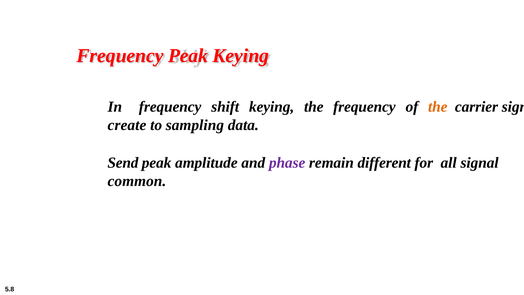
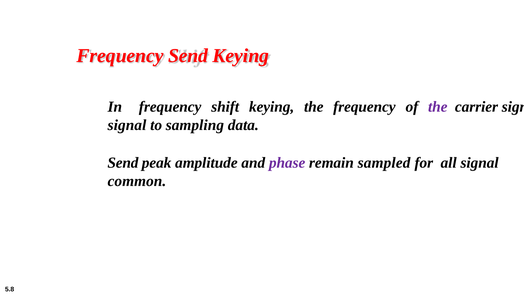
Frequency Peak: Peak -> Send
the at (438, 107) colour: orange -> purple
create at (127, 125): create -> signal
different: different -> sampled
